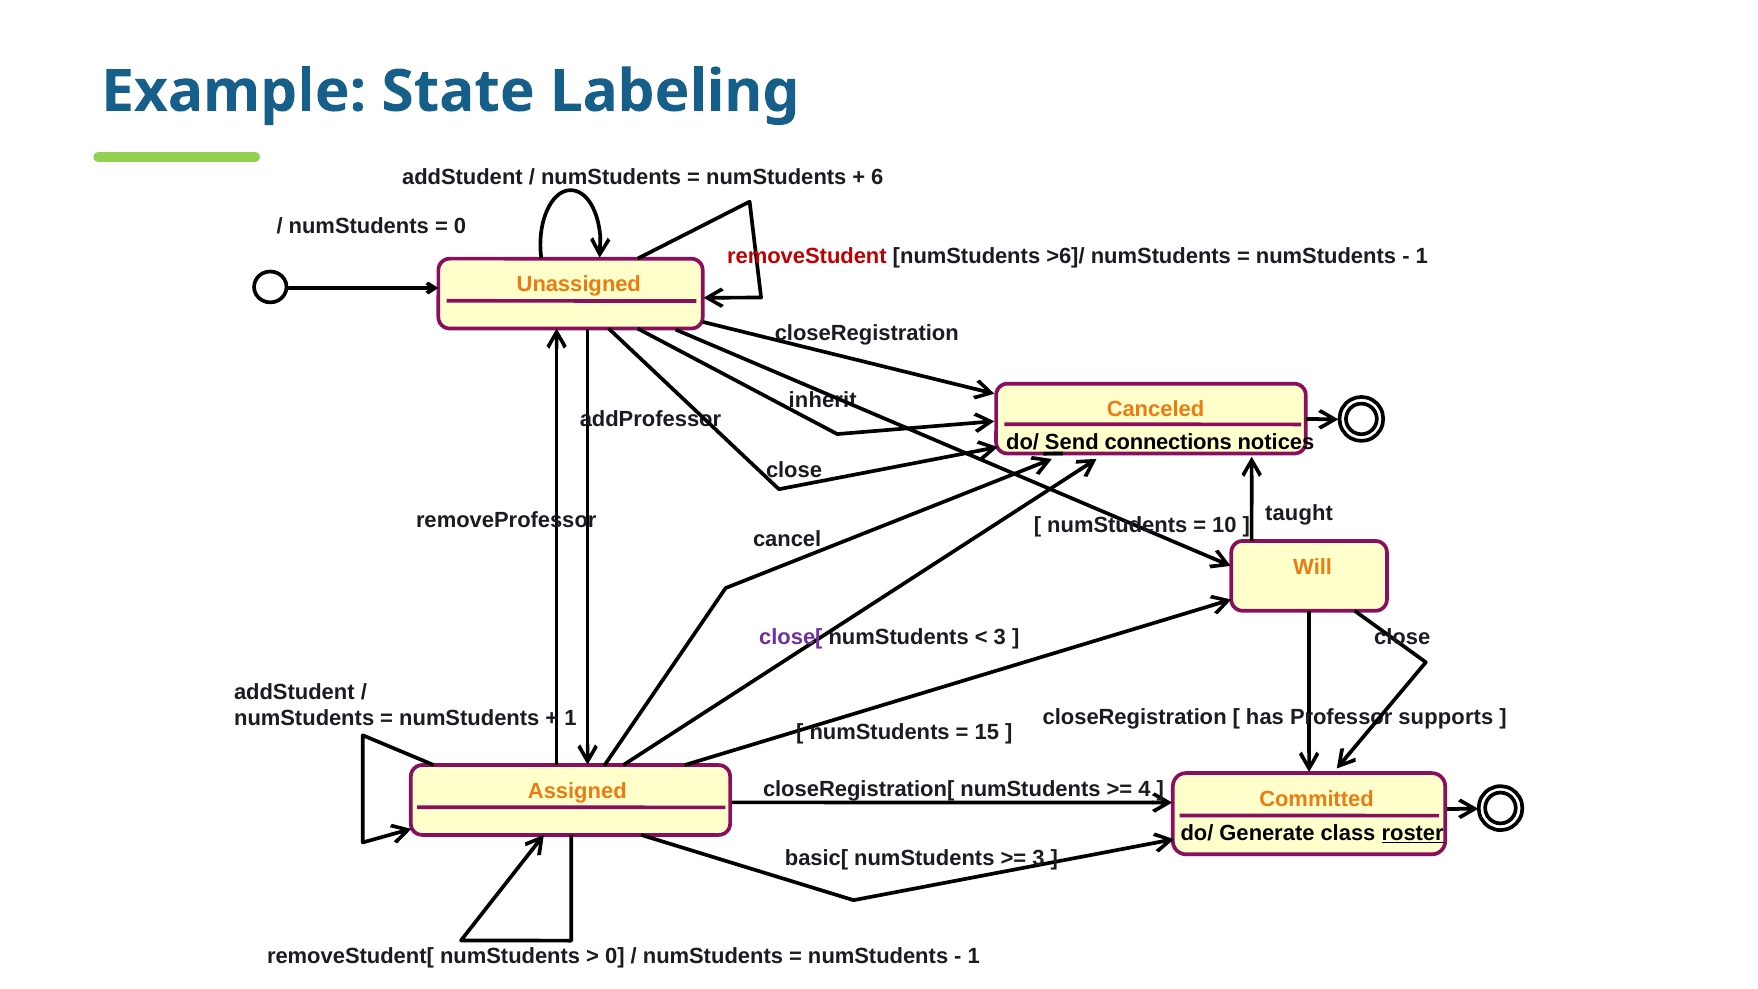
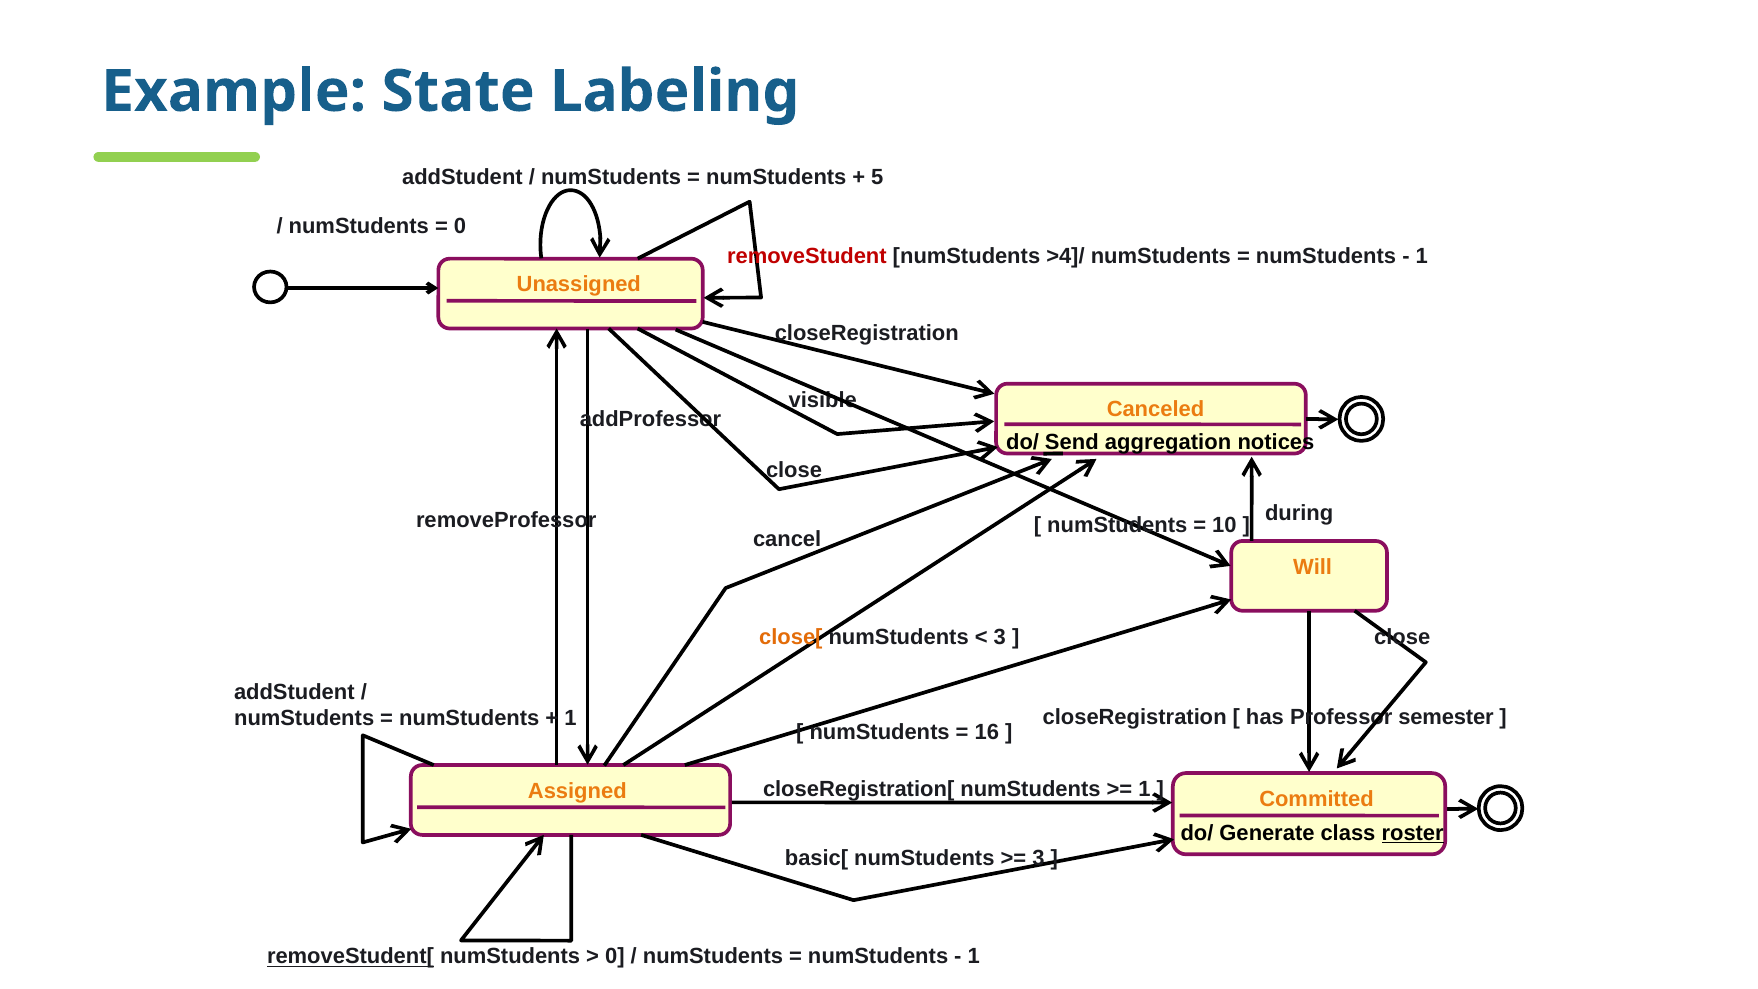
6: 6 -> 5
>6]/: >6]/ -> >4]/
inherit: inherit -> visible
connections: connections -> aggregation
taught: taught -> during
close[ colour: purple -> orange
supports: supports -> semester
15: 15 -> 16
4 at (1144, 789): 4 -> 1
removeStudent[ underline: none -> present
